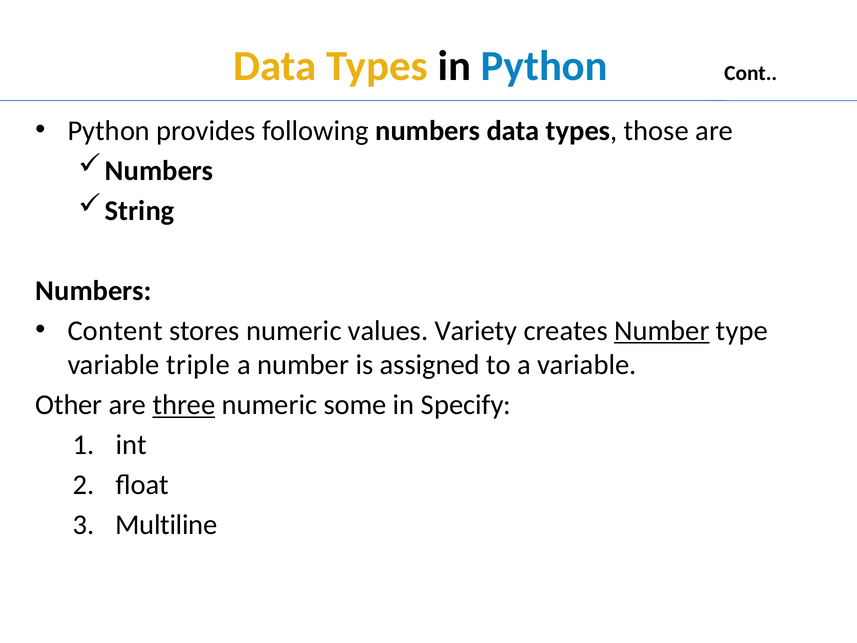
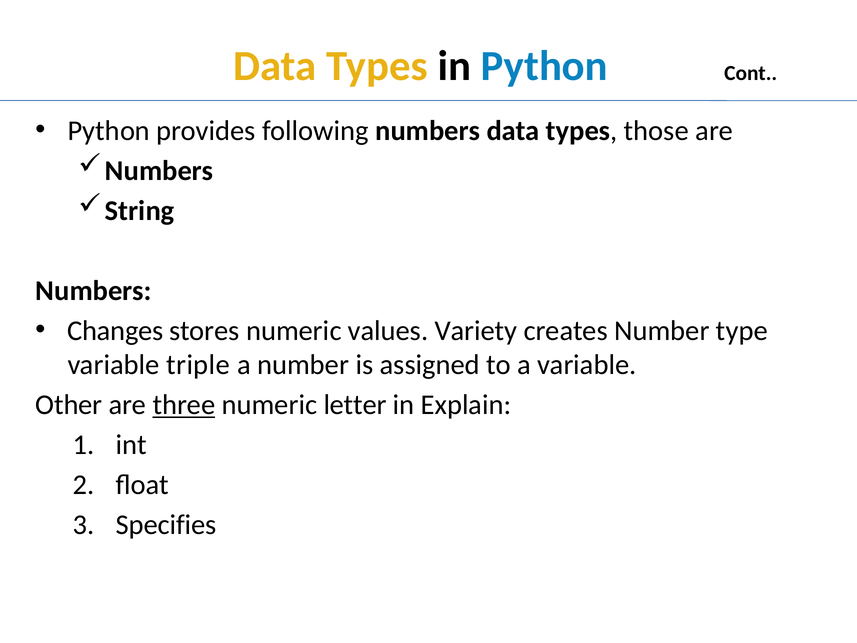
Content: Content -> Changes
Number at (662, 330) underline: present -> none
some: some -> letter
Specify: Specify -> Explain
Multiline: Multiline -> Specifies
